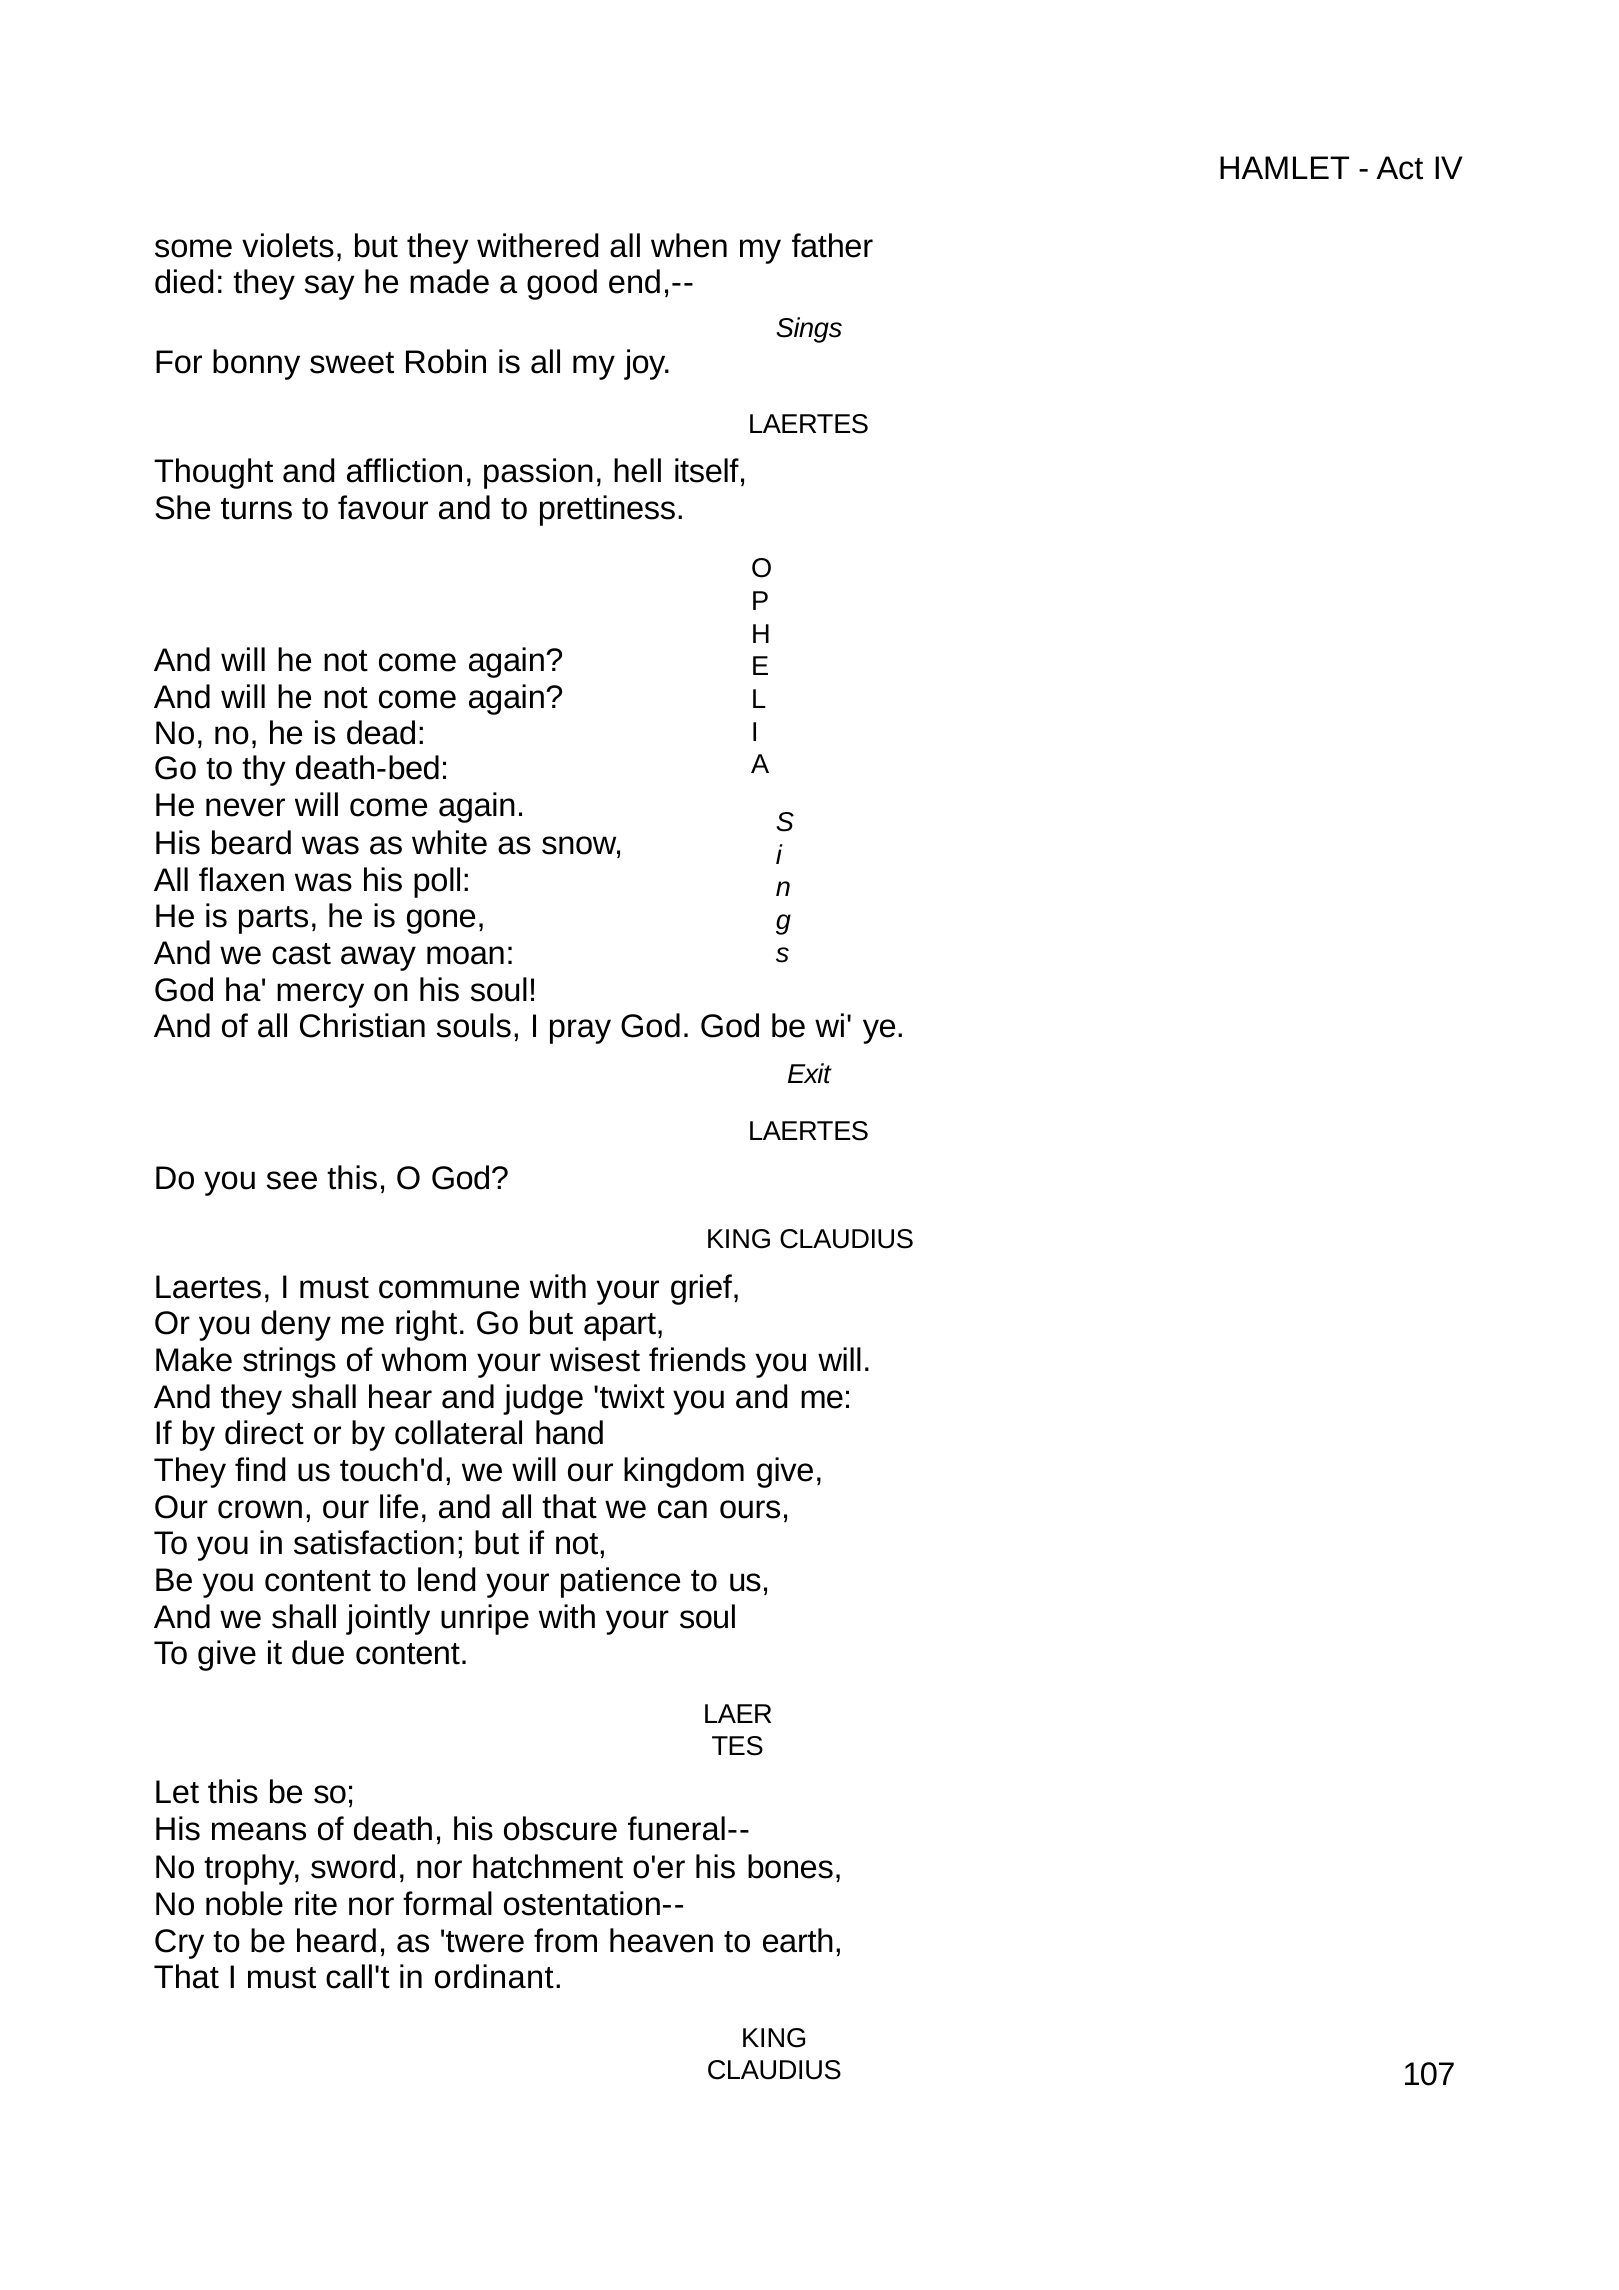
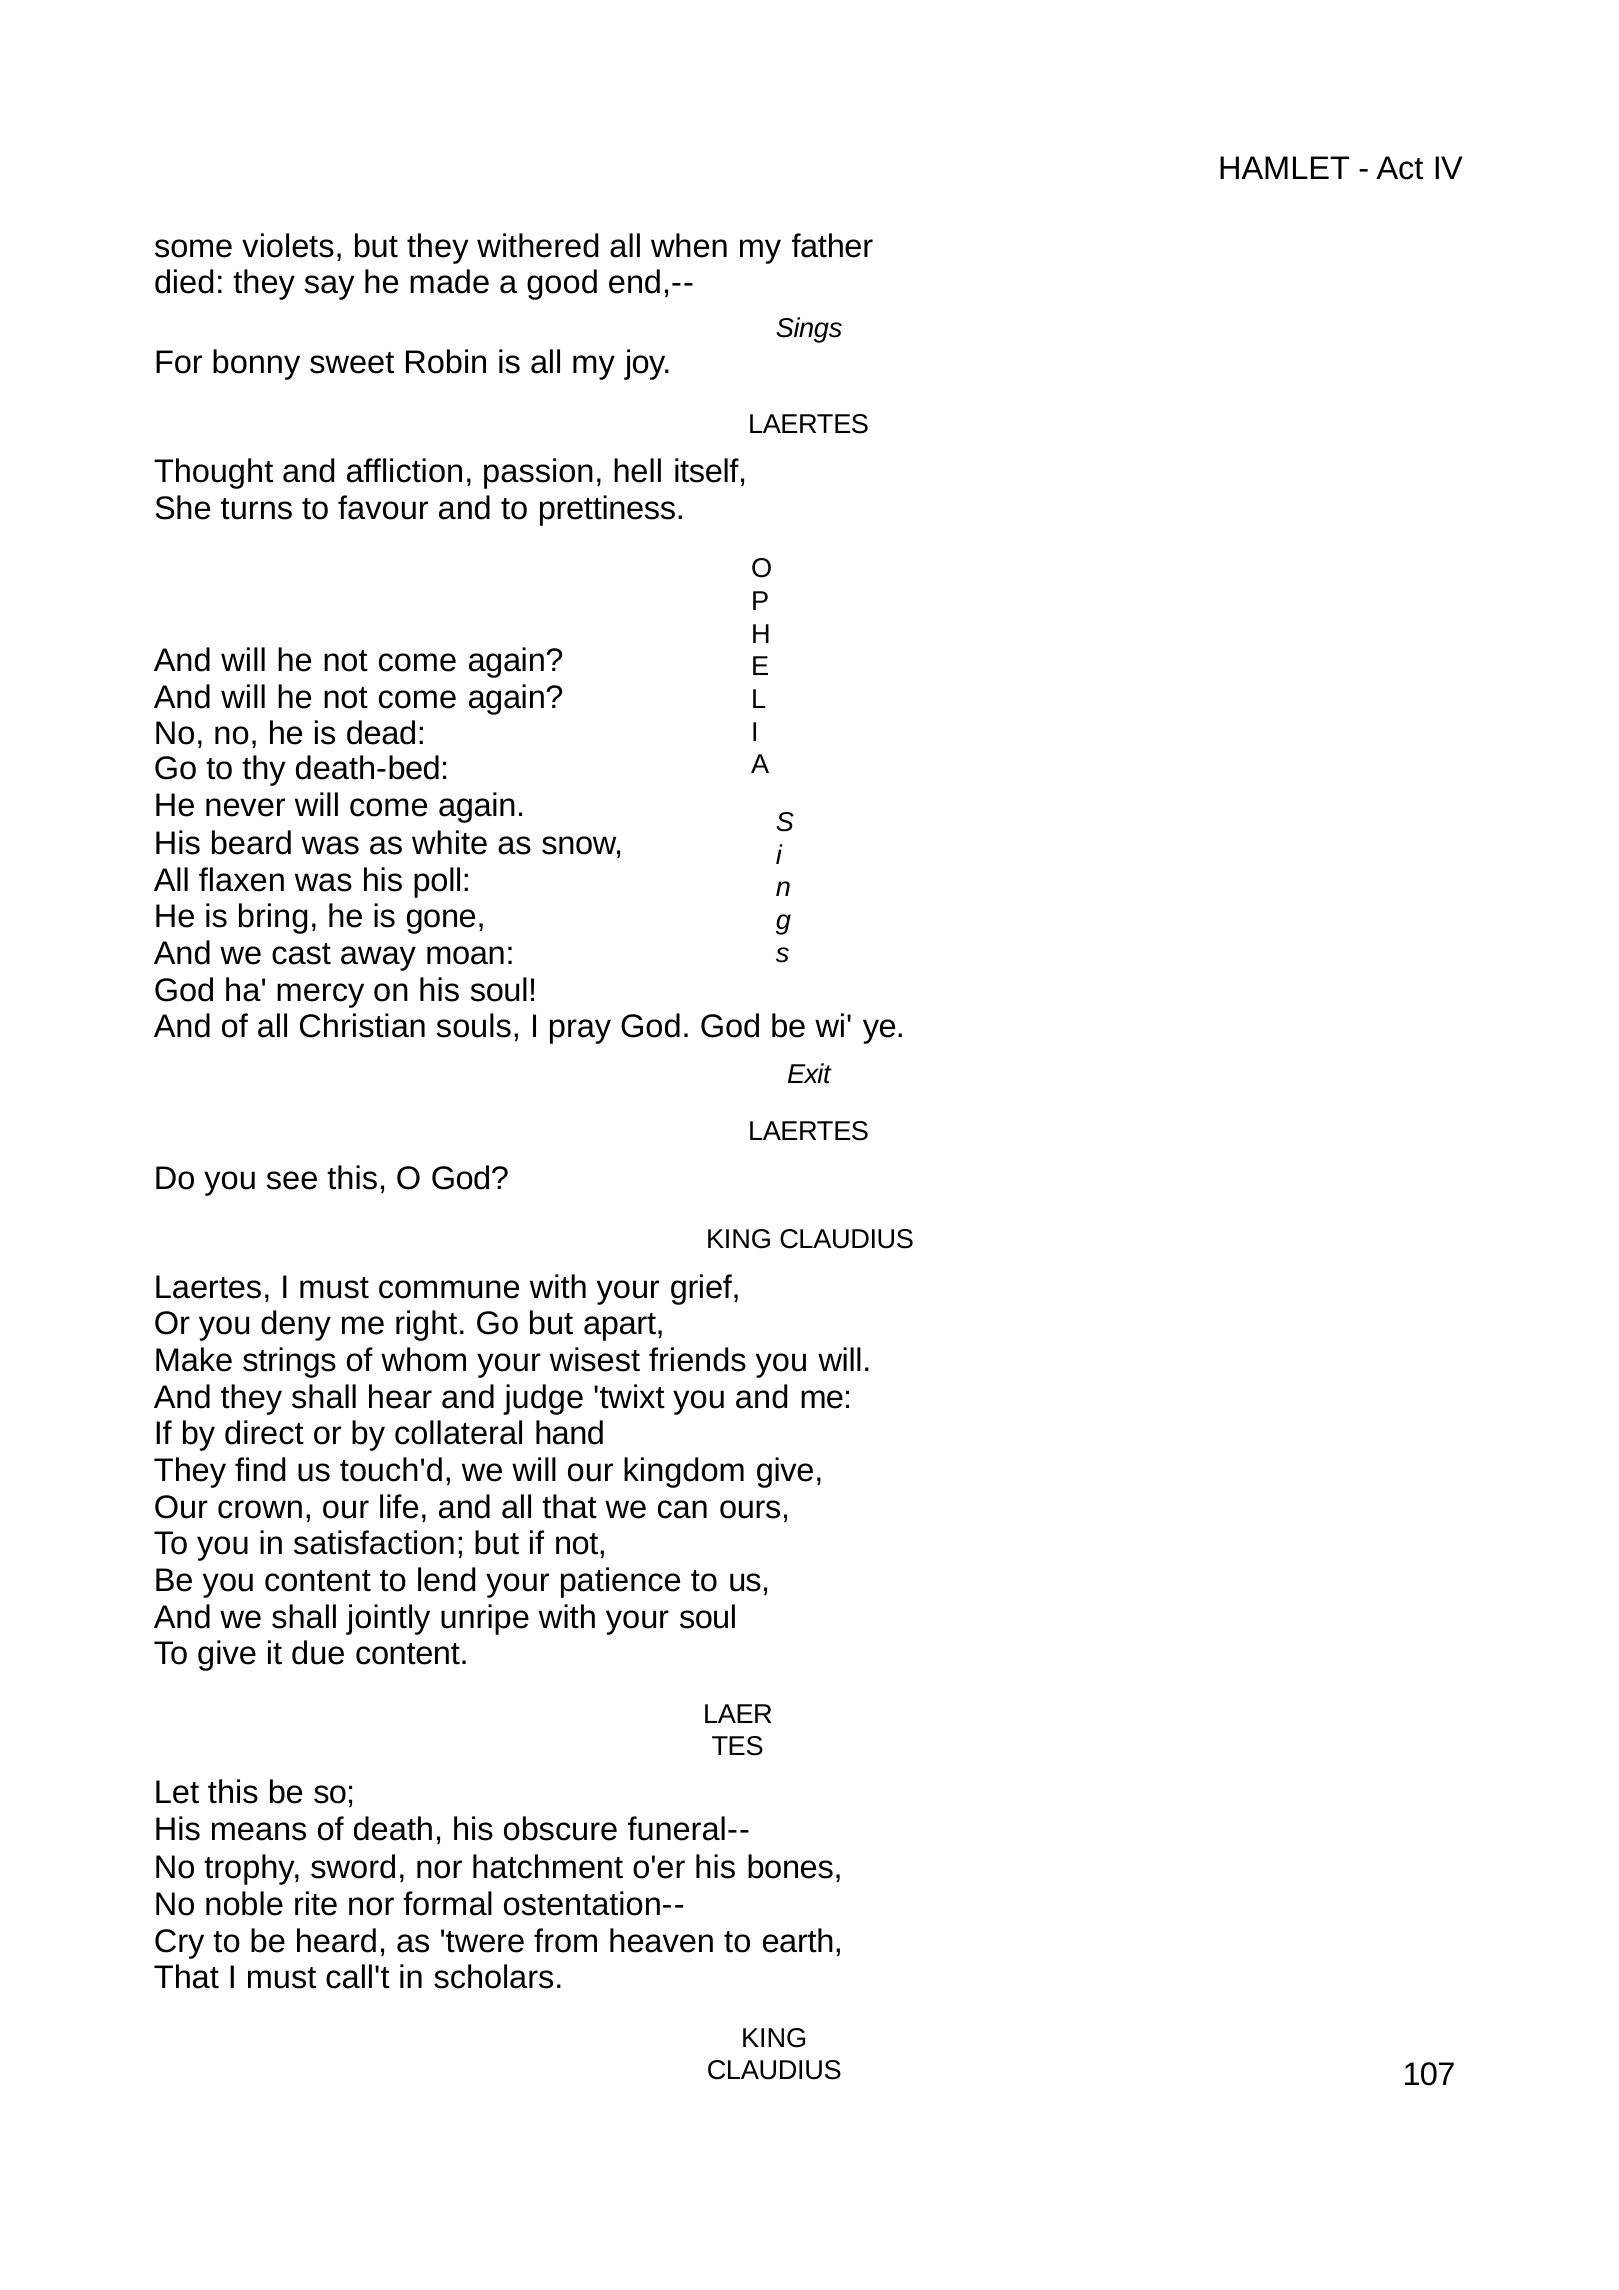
parts: parts -> bring
ordinant: ordinant -> scholars
